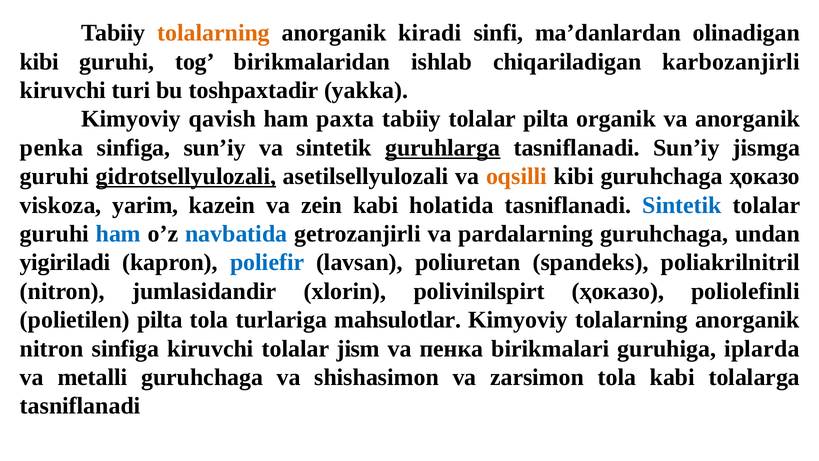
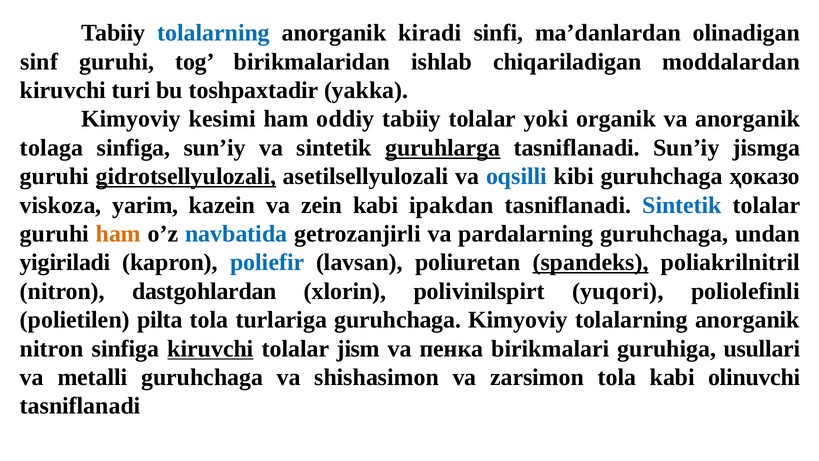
tolalarning at (214, 33) colour: orange -> blue
kibi at (39, 62): kibi -> sinf
karbozanjirli: karbozanjirli -> moddalardan
qavish: qavish -> kesimi
paxta: paxta -> oddiy
tolalar pilta: pilta -> yoki
penka: penka -> tolaga
oqsilli colour: orange -> blue
holatida: holatida -> ipakdan
ham at (118, 234) colour: blue -> orange
spandeks underline: none -> present
jumlasidandir: jumlasidandir -> dastgohlardan
polivinilspirt ҳоказо: ҳоказо -> yuqori
turlariga mahsulotlar: mahsulotlar -> guruhchaga
kiruvchi at (211, 348) underline: none -> present
iplarda: iplarda -> usullari
tolalarga: tolalarga -> olinuvchi
